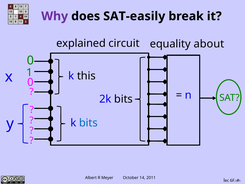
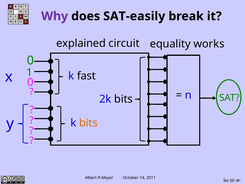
about: about -> works
this: this -> fast
bits at (88, 123) colour: blue -> orange
